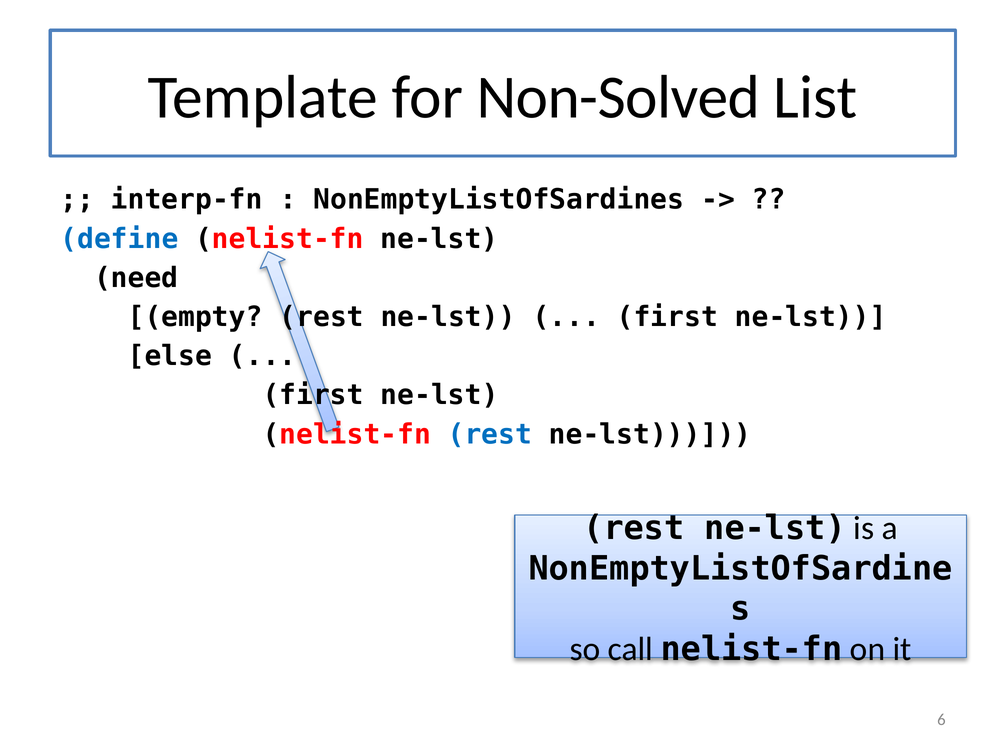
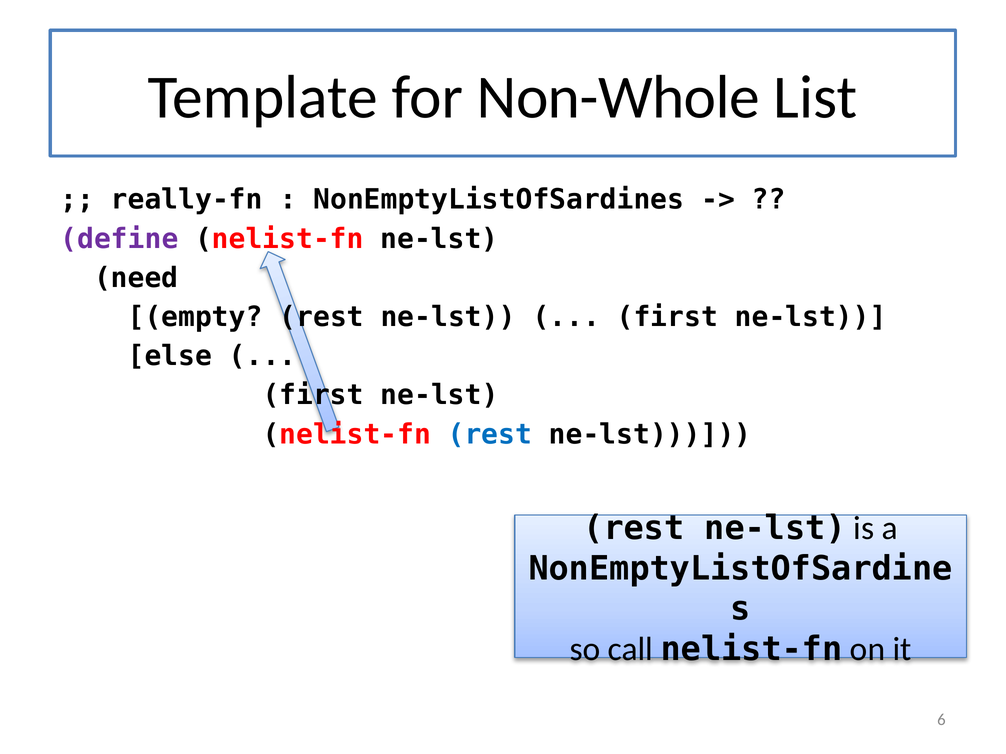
Non-Solved: Non-Solved -> Non-Whole
interp-fn: interp-fn -> really-fn
define colour: blue -> purple
